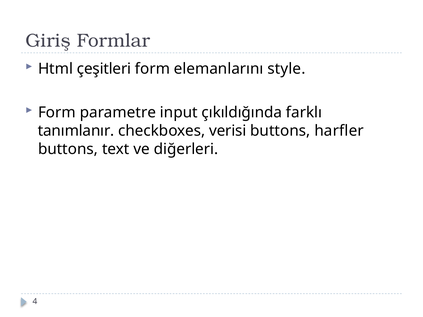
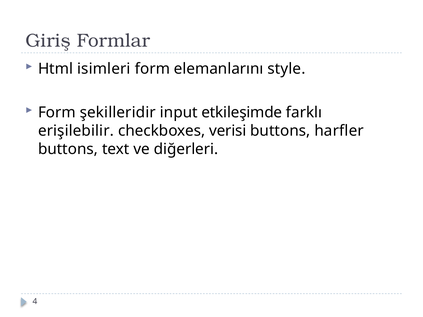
çeşitleri: çeşitleri -> isimleri
parametre: parametre -> şekilleridir
çıkıldığında: çıkıldığında -> etkileşimde
tanımlanır: tanımlanır -> erişilebilir
